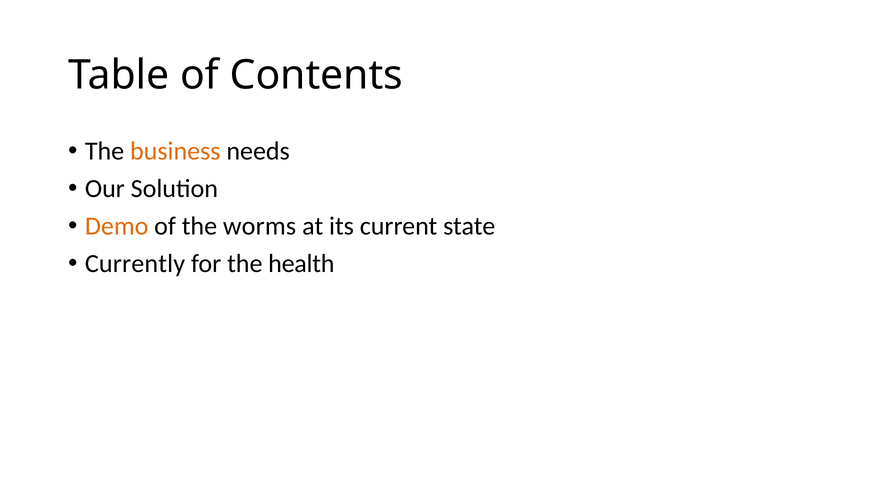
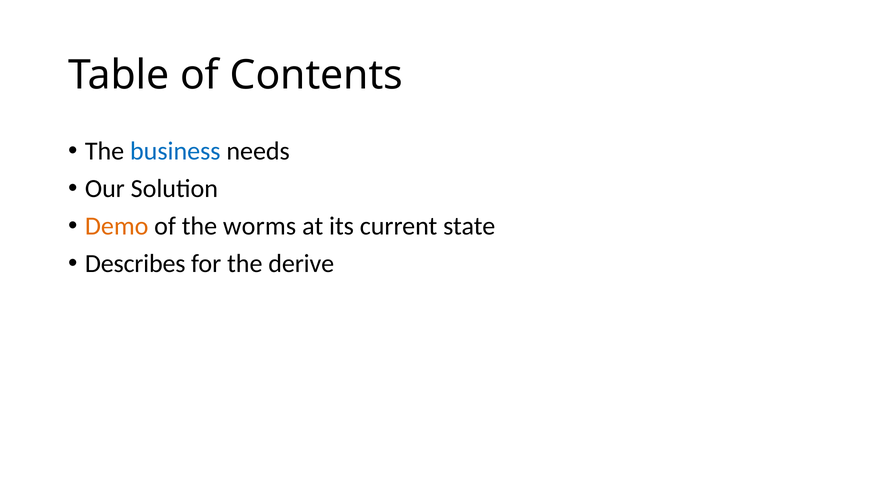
business colour: orange -> blue
Currently: Currently -> Describes
health: health -> derive
